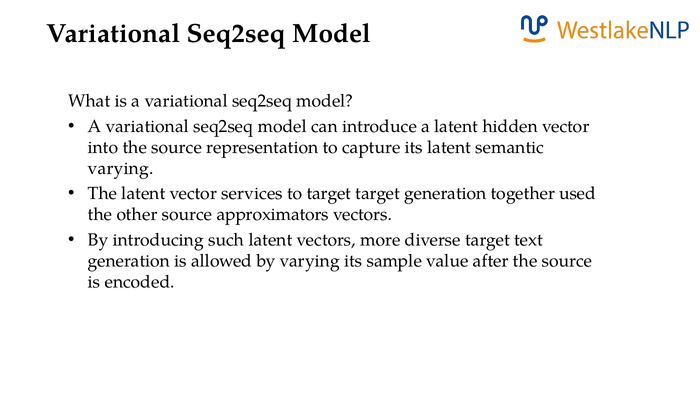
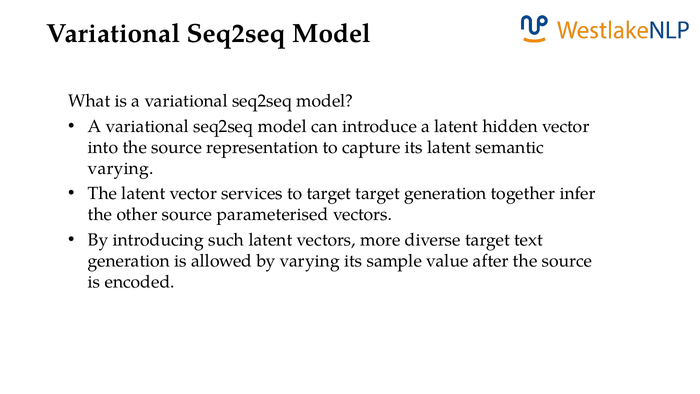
used: used -> infer
approximators: approximators -> parameterised
